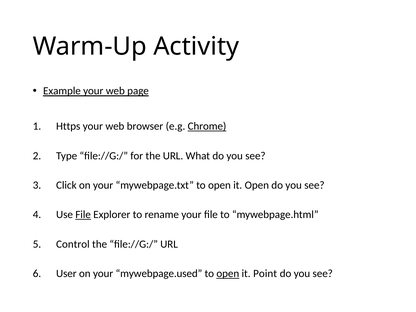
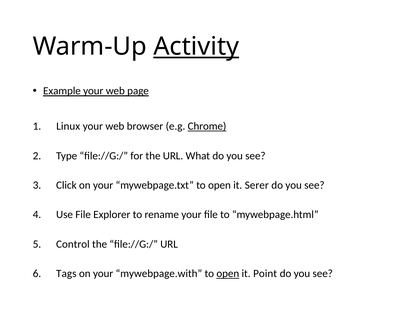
Activity underline: none -> present
Https: Https -> Linux
it Open: Open -> Serer
File at (83, 215) underline: present -> none
User: User -> Tags
mywebpage.used: mywebpage.used -> mywebpage.with
